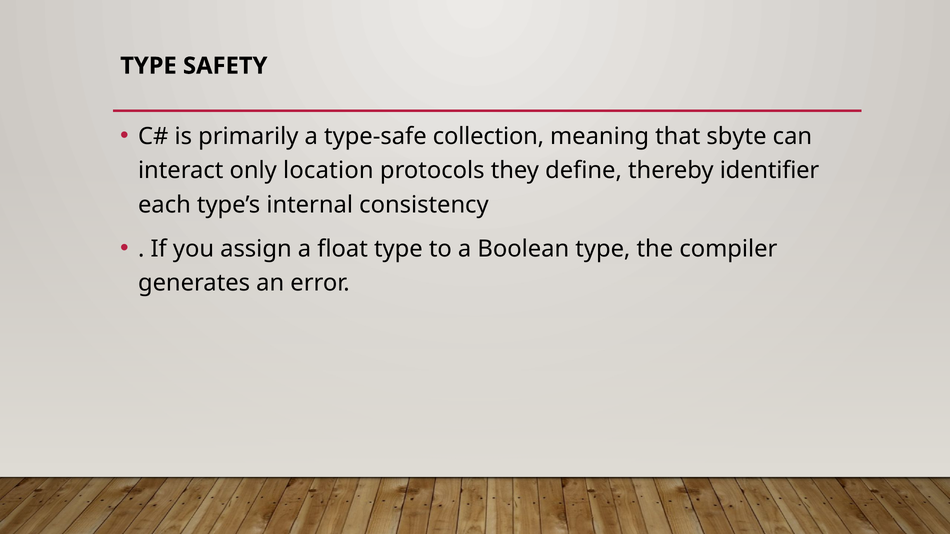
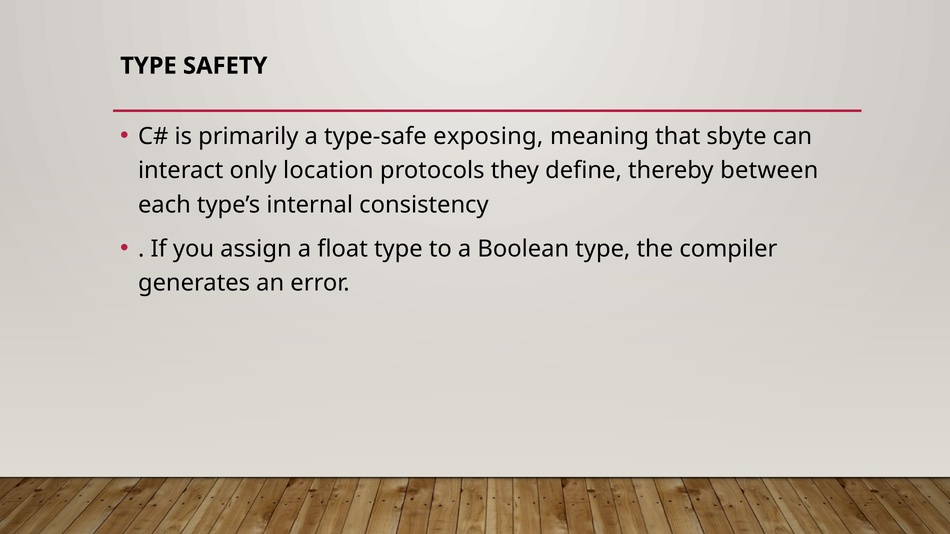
collection: collection -> exposing
identifier: identifier -> between
